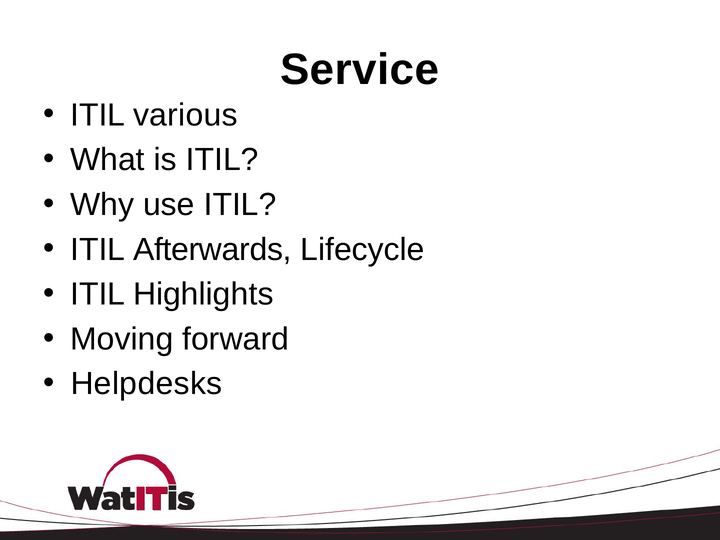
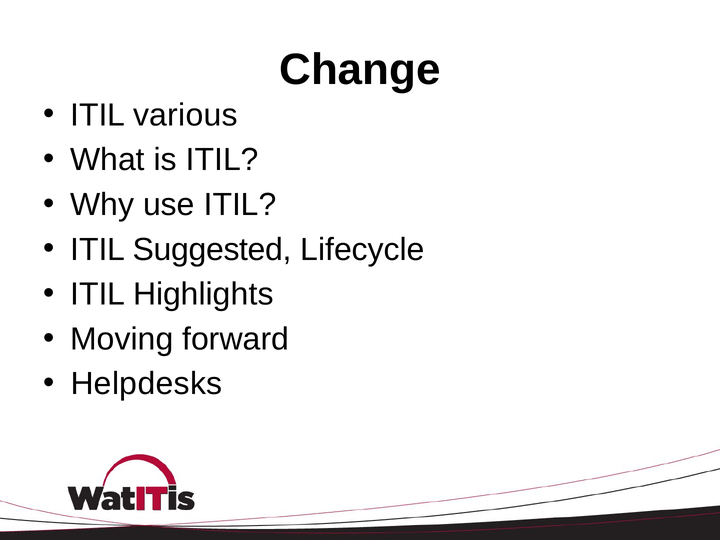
Service: Service -> Change
Afterwards: Afterwards -> Suggested
